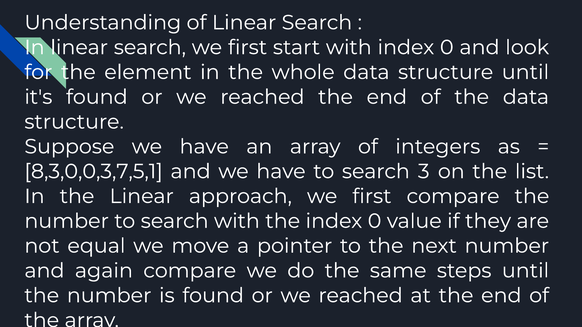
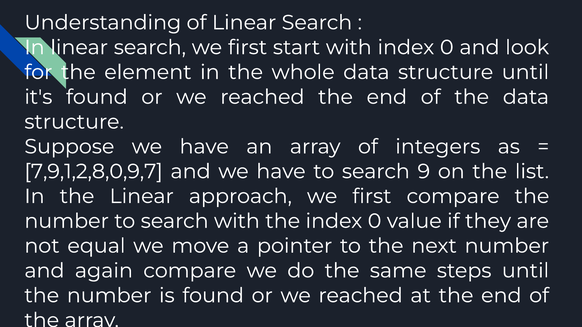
8,3,0,0,3,7,5,1: 8,3,0,0,3,7,5,1 -> 7,9,1,2,8,0,9,7
3: 3 -> 9
